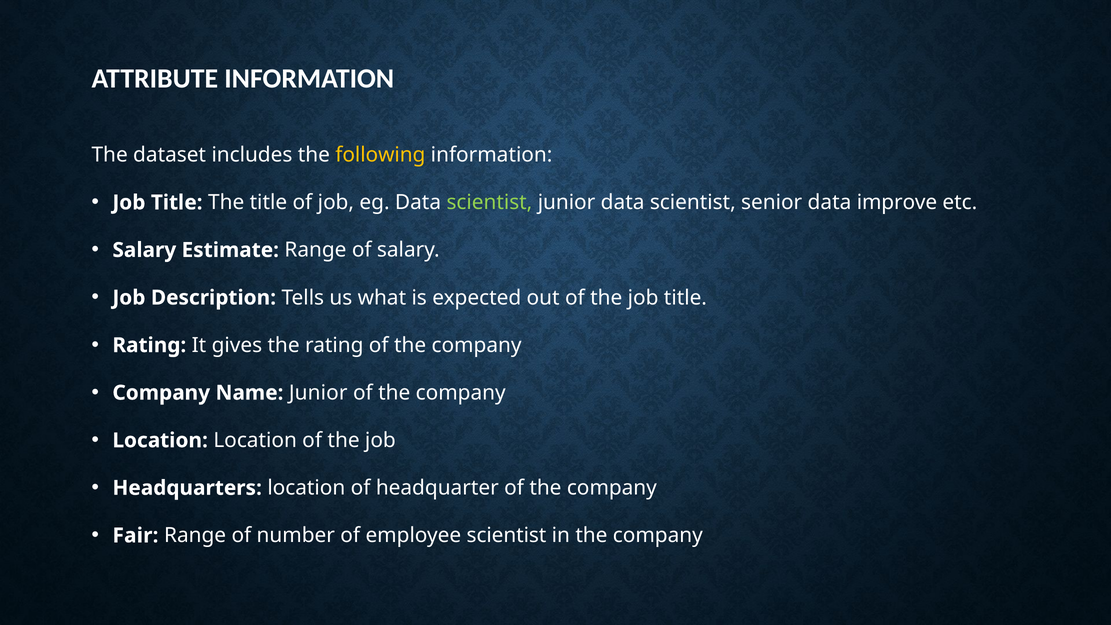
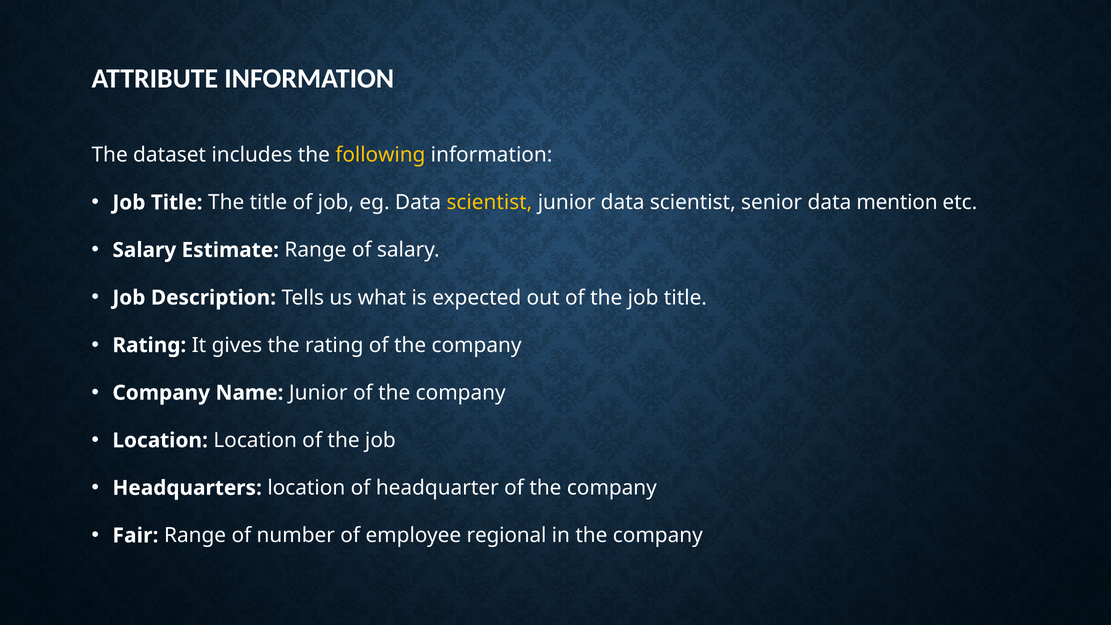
scientist at (489, 203) colour: light green -> yellow
improve: improve -> mention
employee scientist: scientist -> regional
